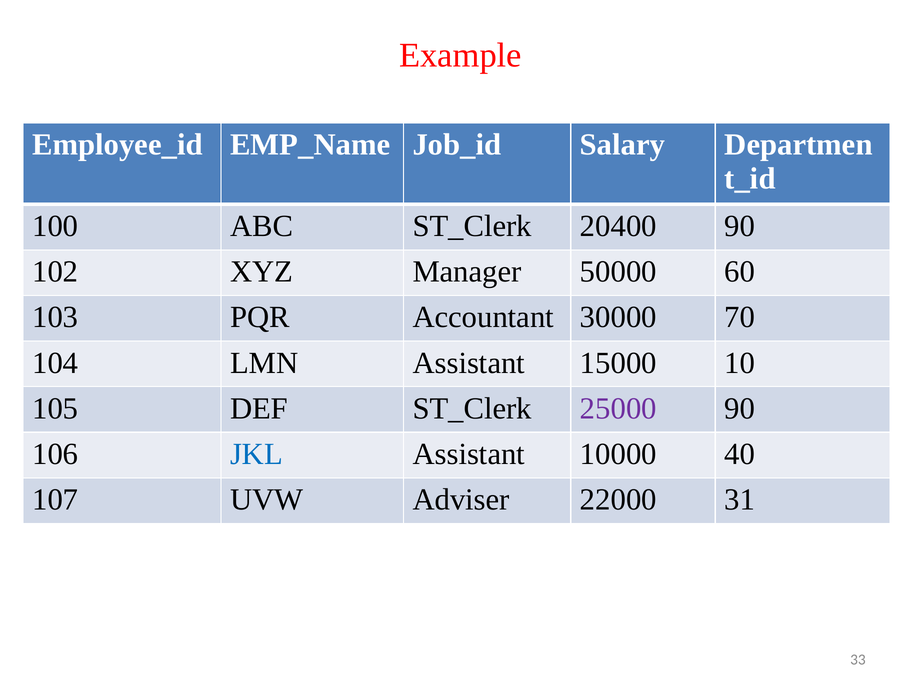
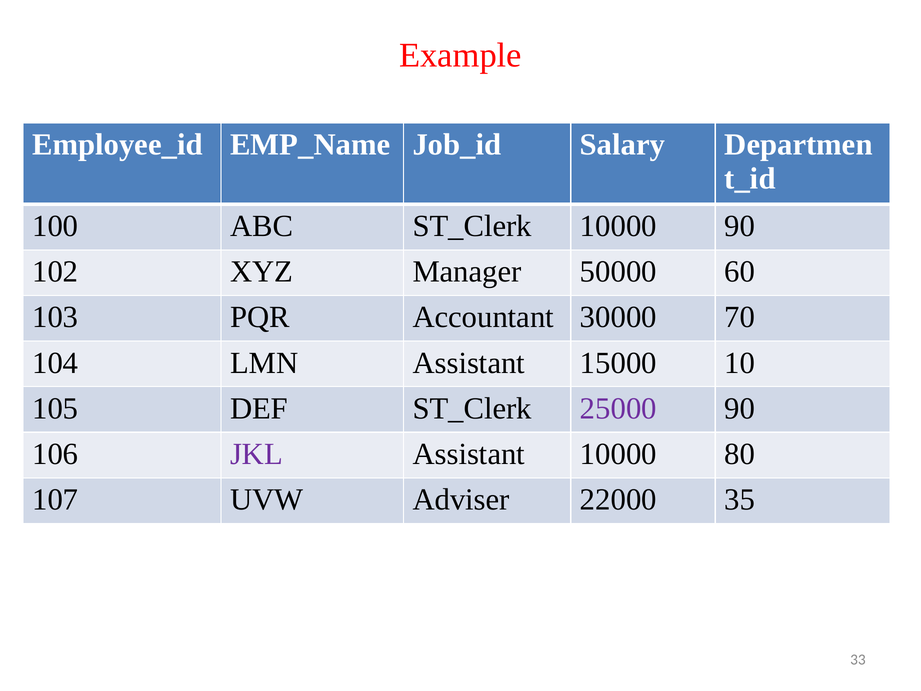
20400 at (618, 226): 20400 -> 10000
JKL colour: blue -> purple
40: 40 -> 80
31: 31 -> 35
